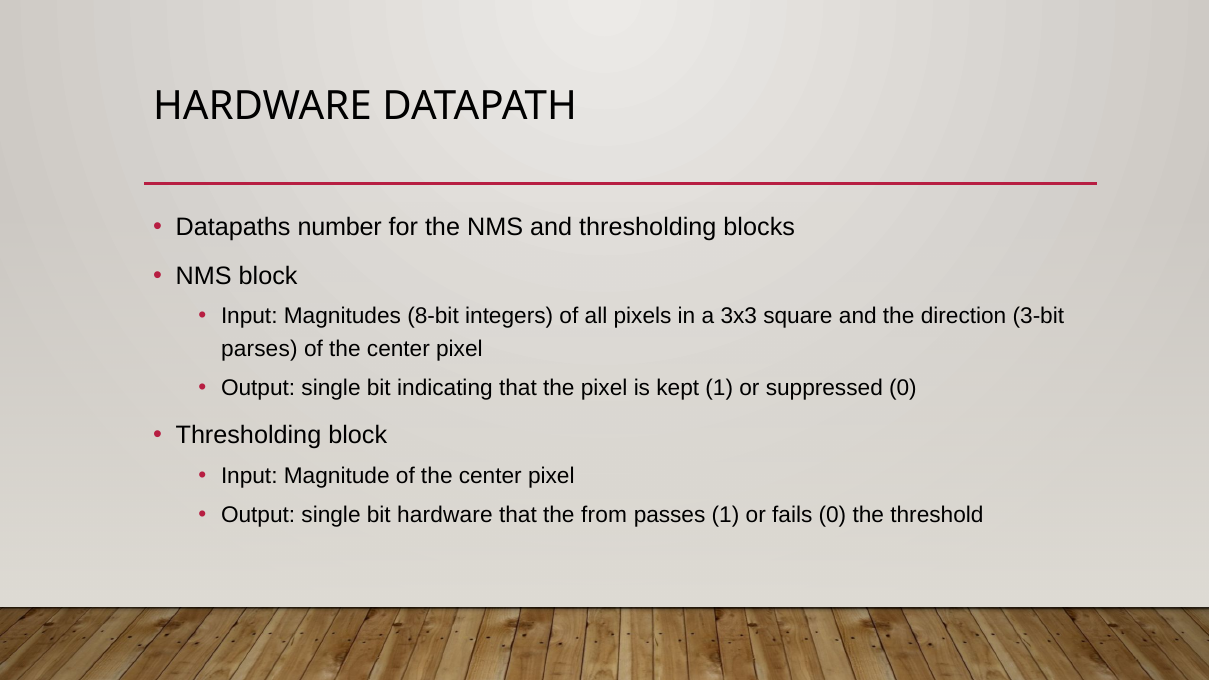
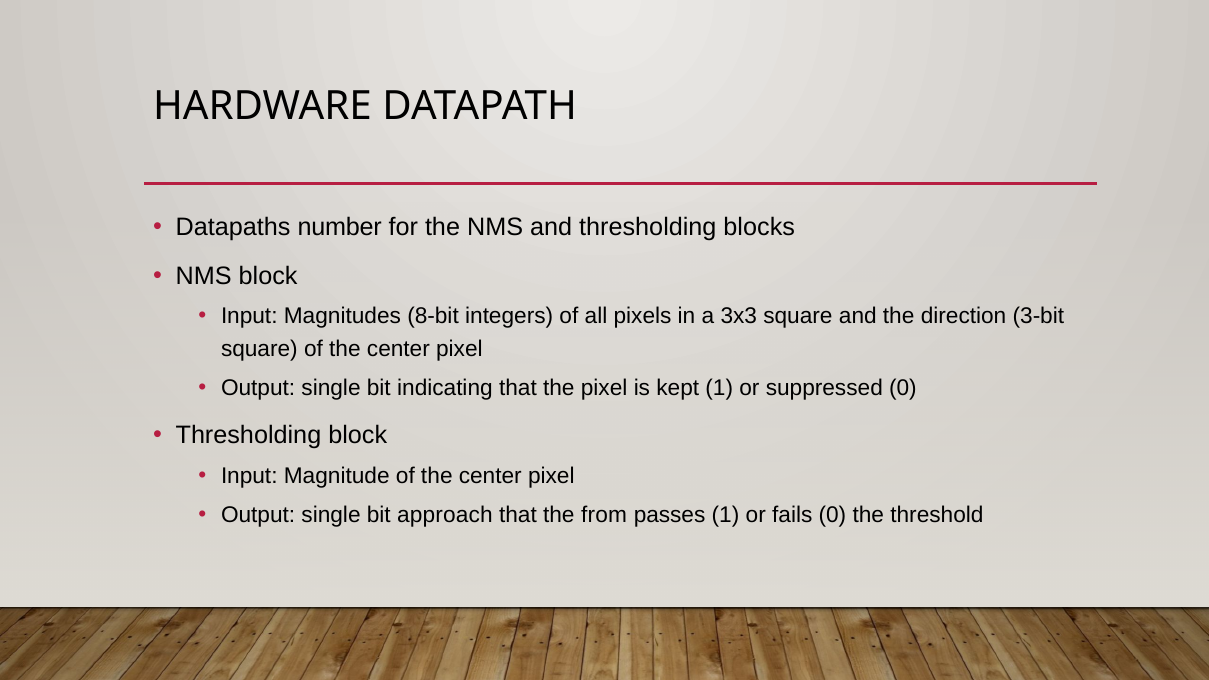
parses at (259, 349): parses -> square
bit hardware: hardware -> approach
